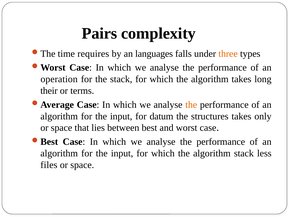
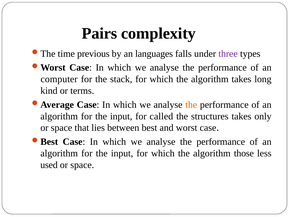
requires: requires -> previous
three colour: orange -> purple
operation: operation -> computer
their: their -> kind
datum: datum -> called
algorithm stack: stack -> those
files: files -> used
